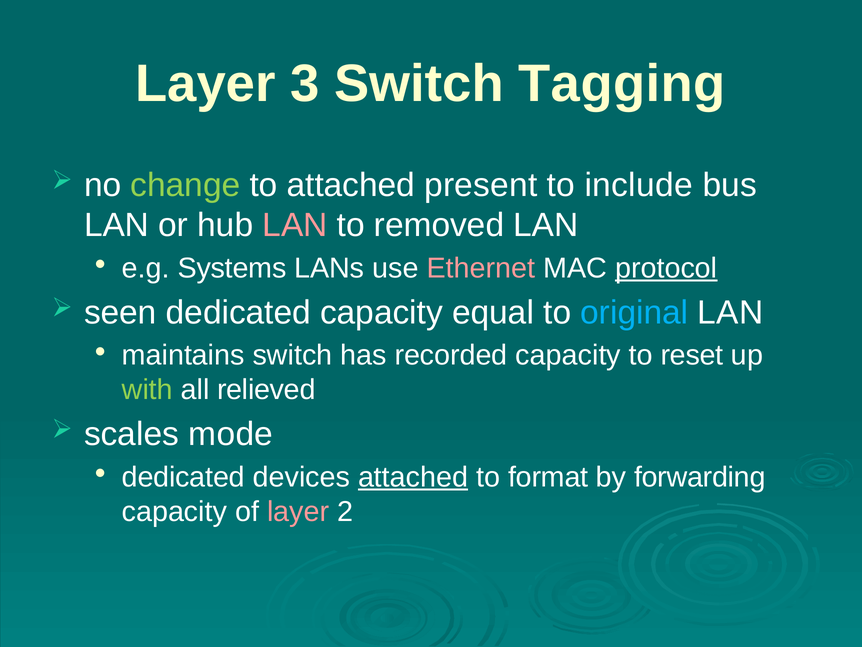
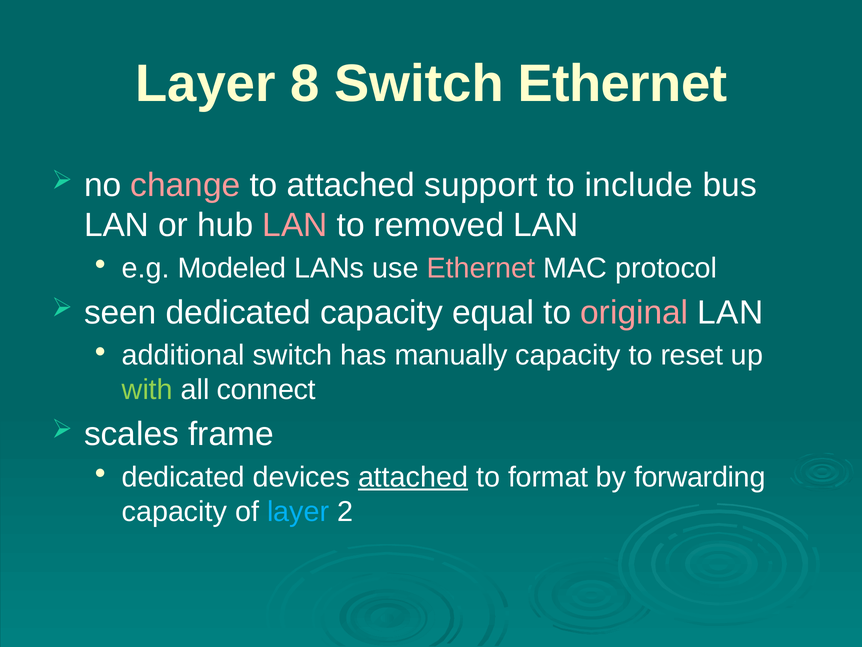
3: 3 -> 8
Switch Tagging: Tagging -> Ethernet
change colour: light green -> pink
present: present -> support
Systems: Systems -> Modeled
protocol underline: present -> none
original colour: light blue -> pink
maintains: maintains -> additional
recorded: recorded -> manually
relieved: relieved -> connect
mode: mode -> frame
layer at (298, 511) colour: pink -> light blue
